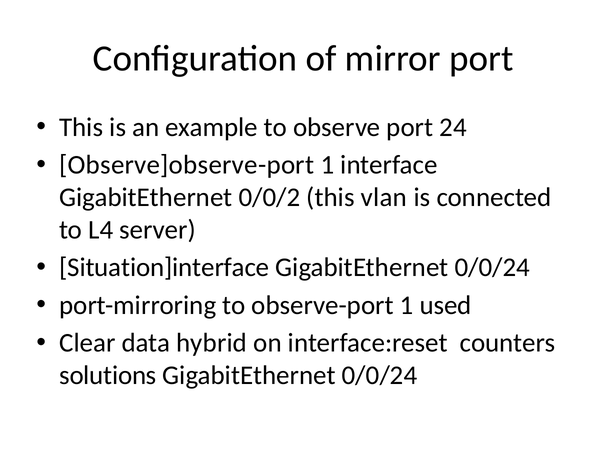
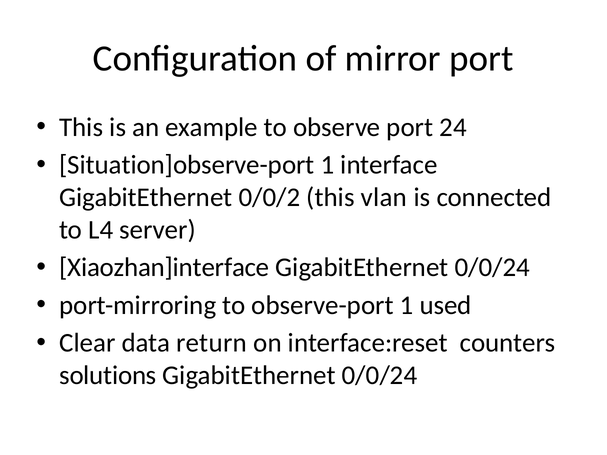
Observe]observe-port: Observe]observe-port -> Situation]observe-port
Situation]interface: Situation]interface -> Xiaozhan]interface
hybrid: hybrid -> return
